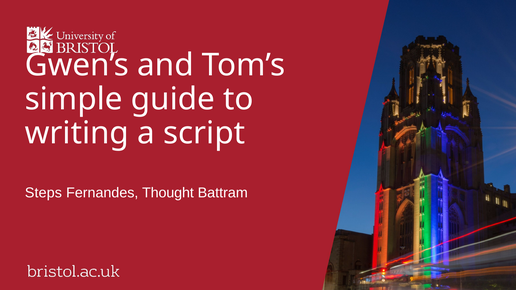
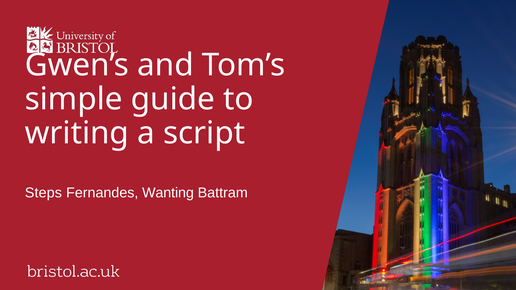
Thought: Thought -> Wanting
